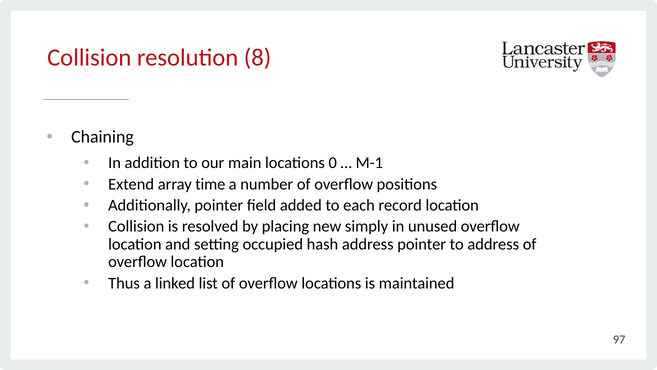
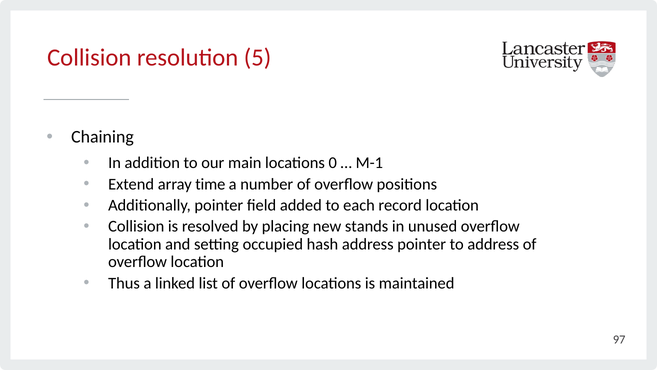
8: 8 -> 5
simply: simply -> stands
